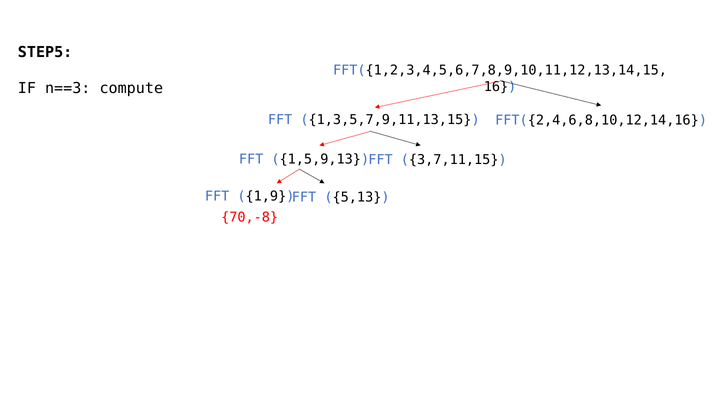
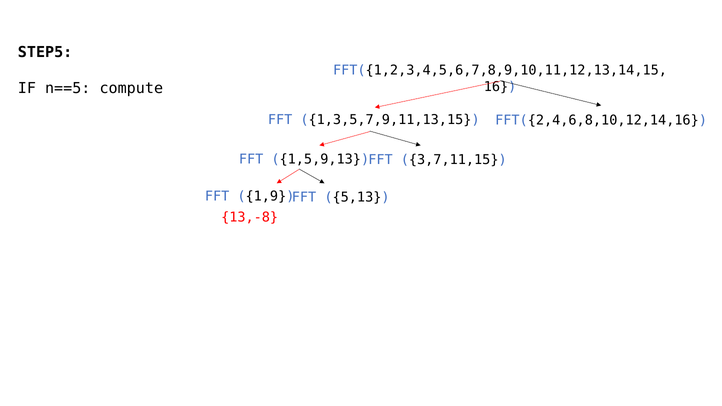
n==3: n==3 -> n==5
70,-8: 70,-8 -> 13,-8
